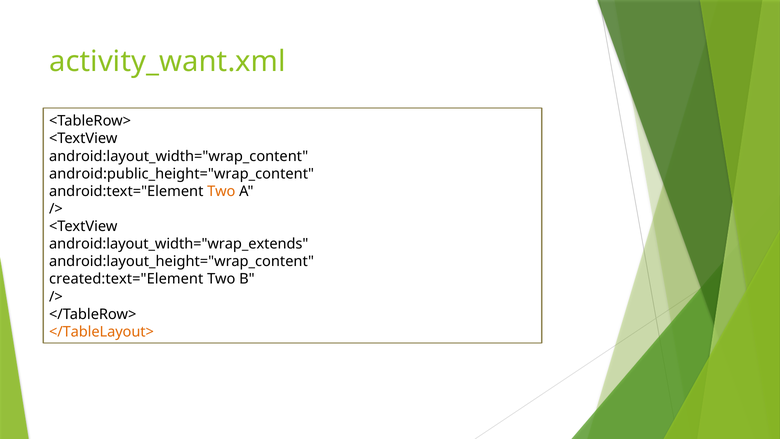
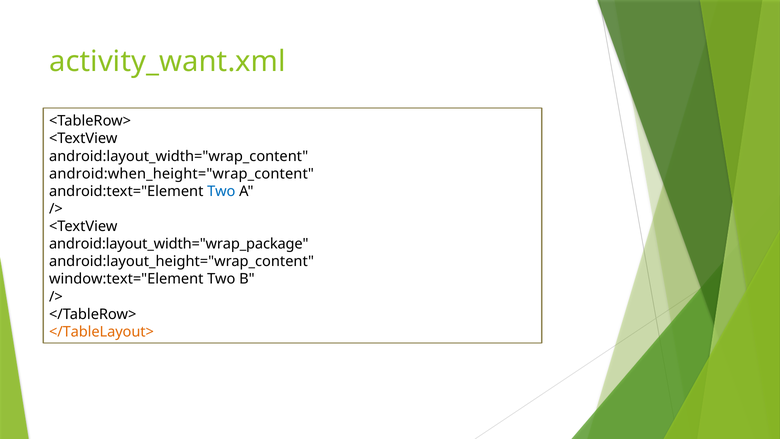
android:public_height="wrap_content: android:public_height="wrap_content -> android:when_height="wrap_content
Two at (221, 191) colour: orange -> blue
android:layout_width="wrap_extends: android:layout_width="wrap_extends -> android:layout_width="wrap_package
created:text="Element: created:text="Element -> window:text="Element
